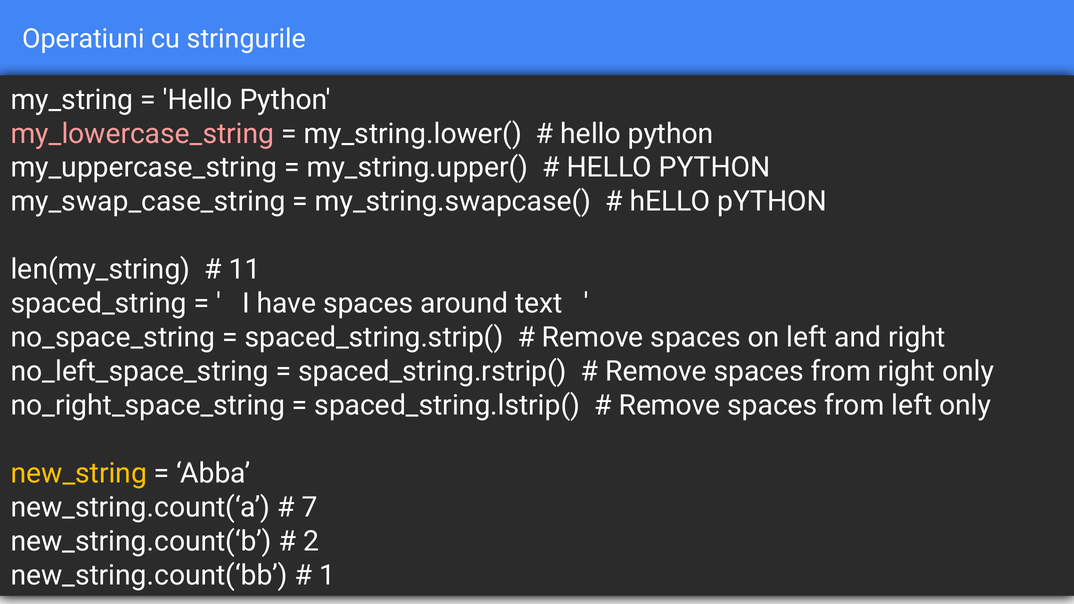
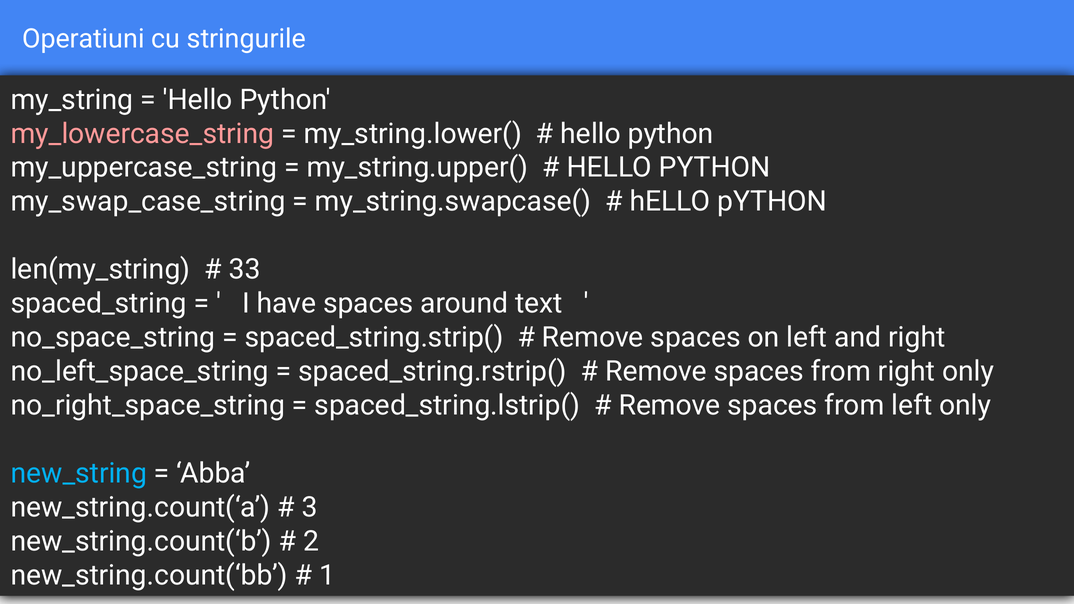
11: 11 -> 33
new_string colour: yellow -> light blue
7: 7 -> 3
